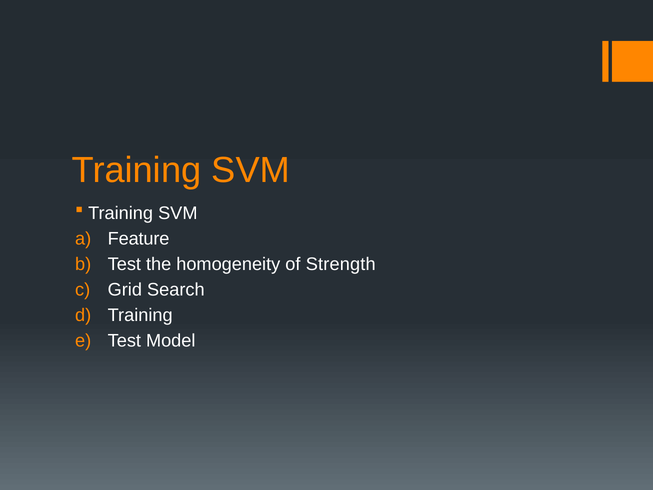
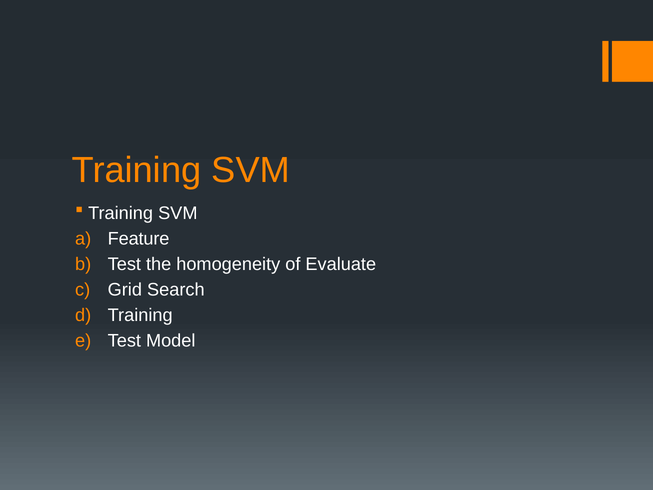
Strength: Strength -> Evaluate
